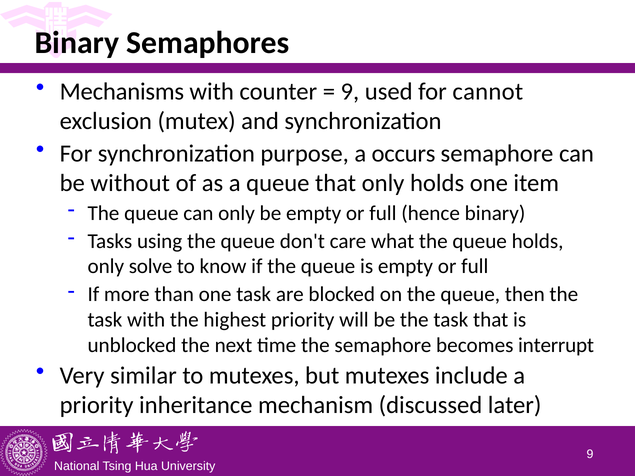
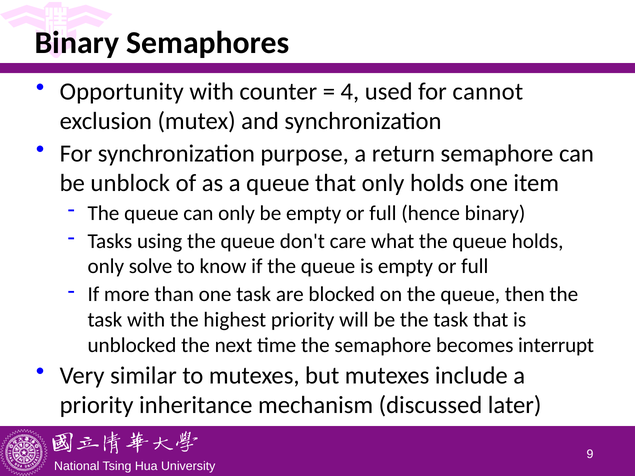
Mechanisms: Mechanisms -> Opportunity
9 at (350, 92): 9 -> 4
occurs: occurs -> return
without: without -> unblock
